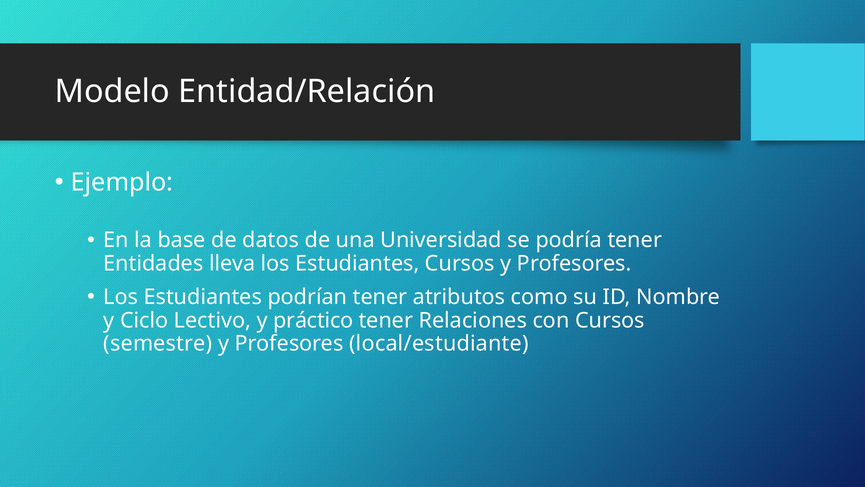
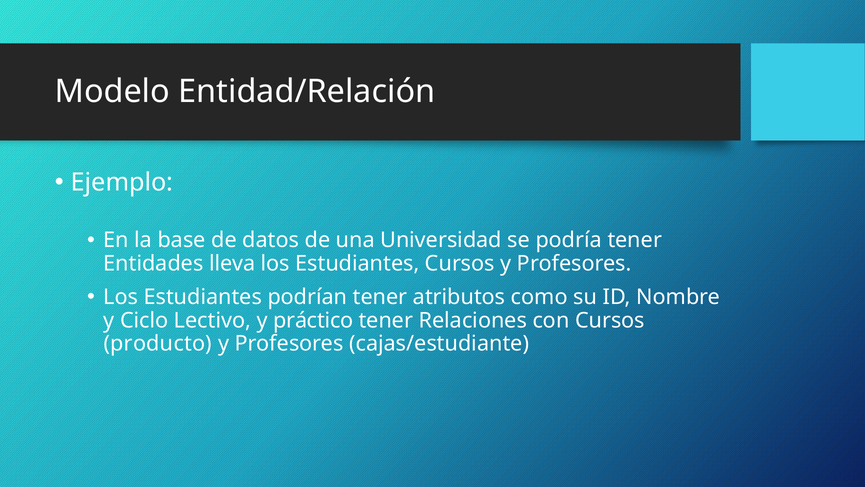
semestre: semestre -> producto
local/estudiante: local/estudiante -> cajas/estudiante
